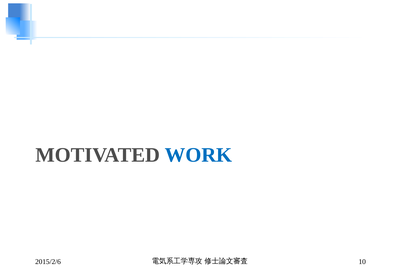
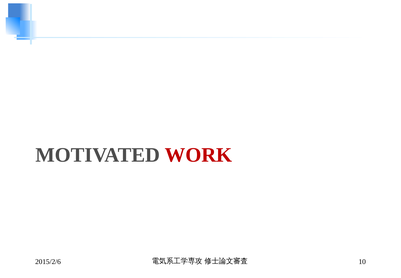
WORK colour: blue -> red
